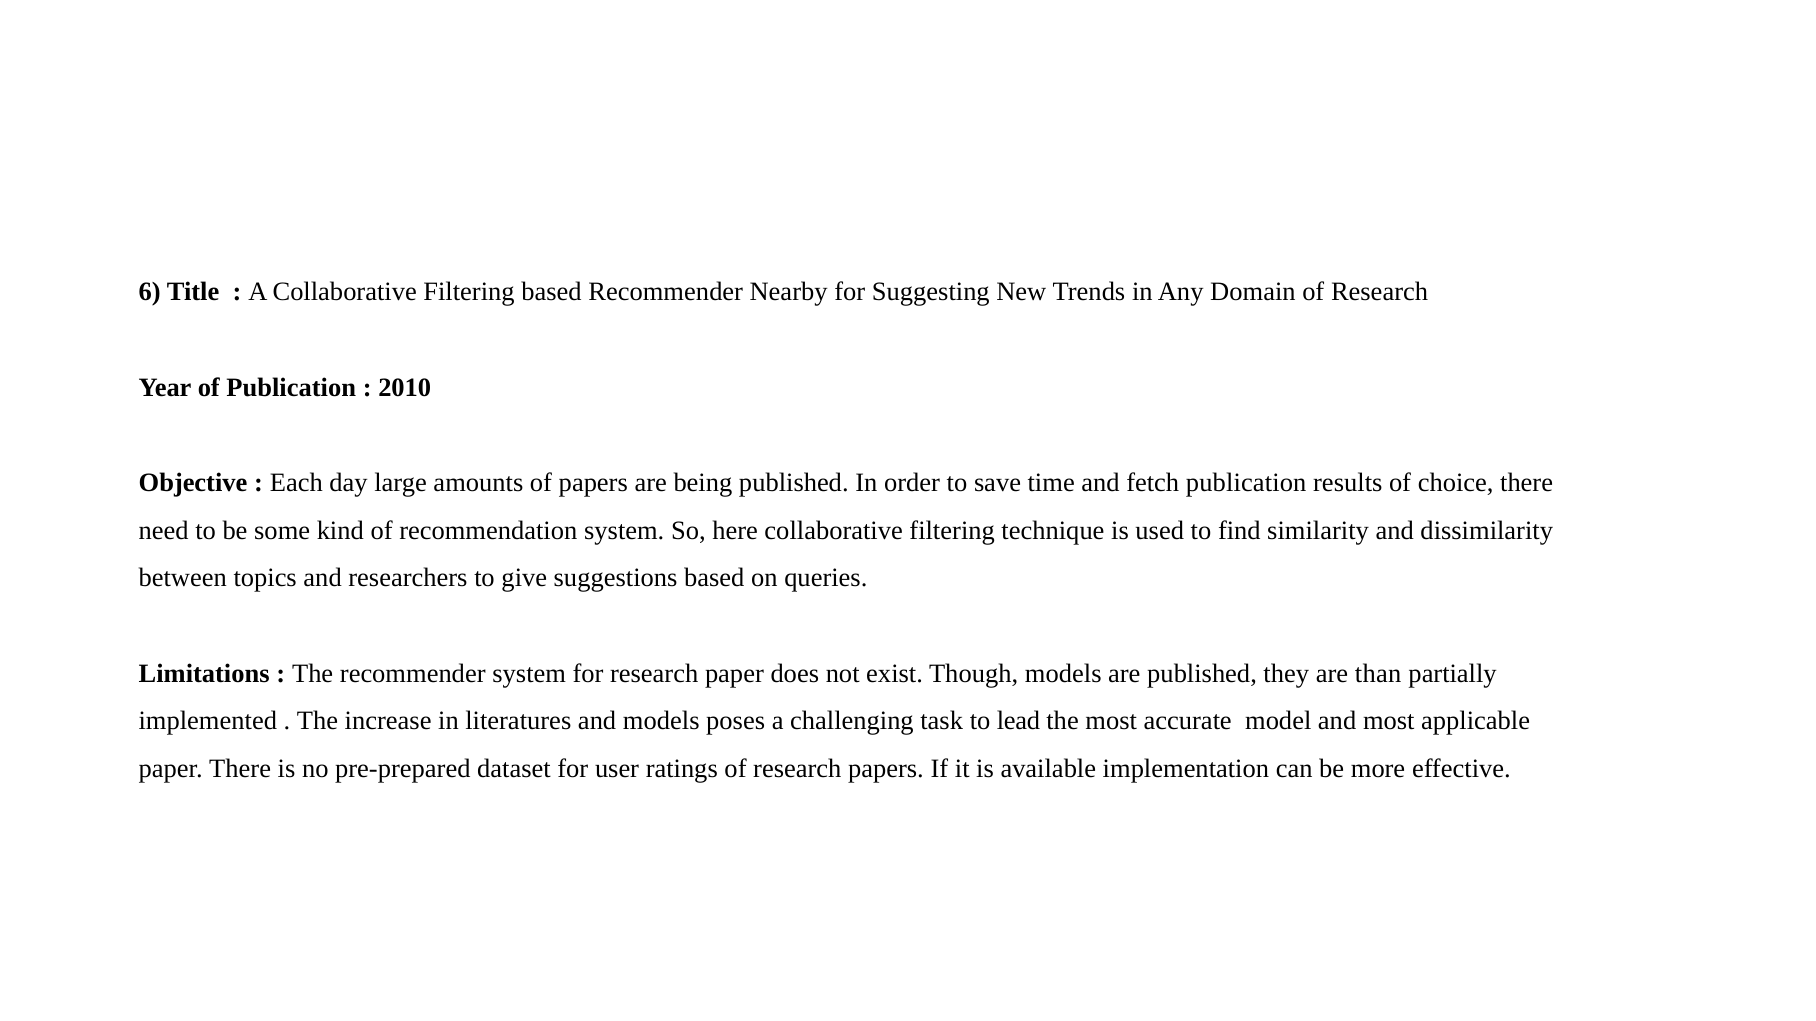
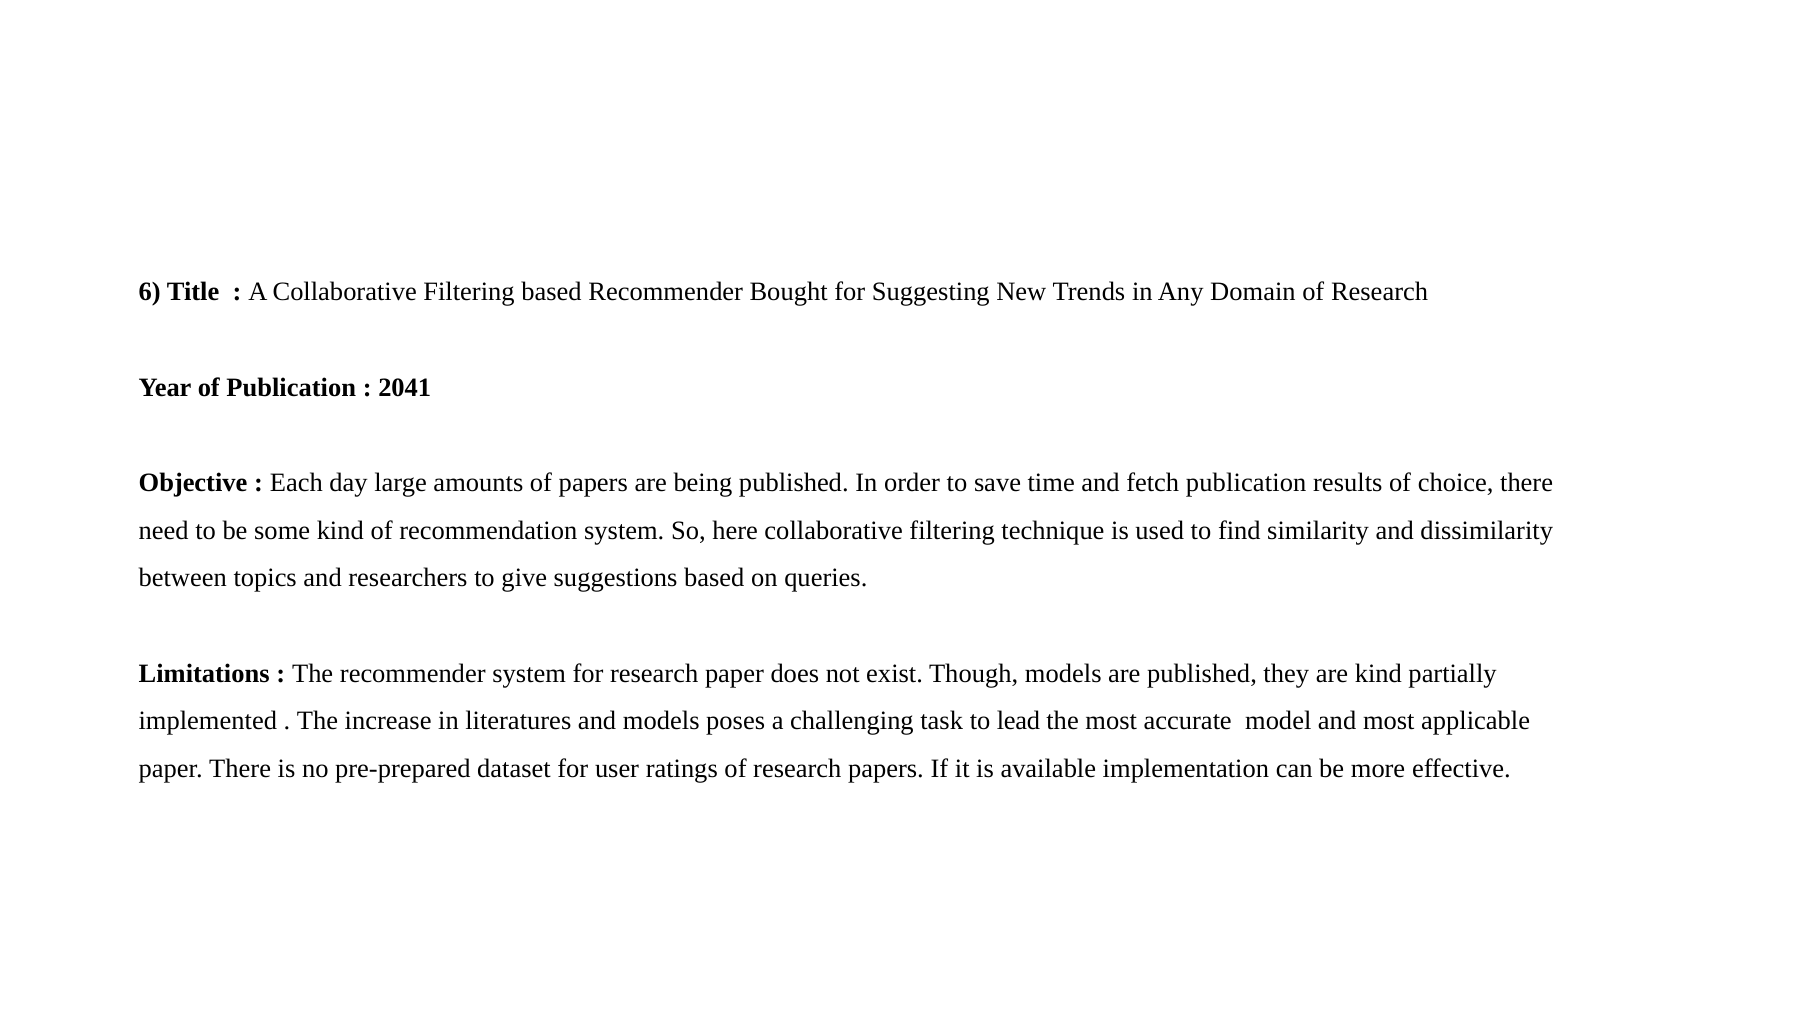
Nearby: Nearby -> Bought
2010: 2010 -> 2041
are than: than -> kind
